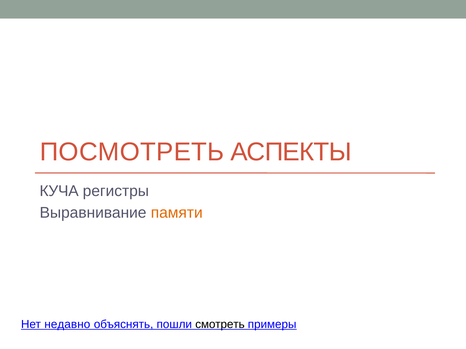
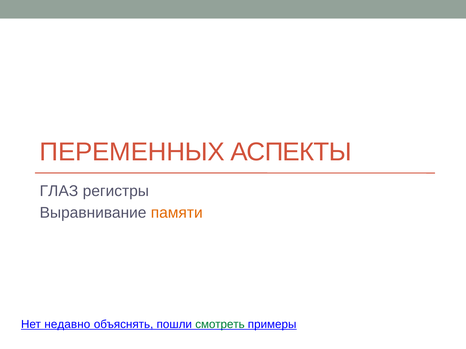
ПОСМОТРЕТЬ: ПОСМОТРЕТЬ -> ПЕРЕМЕННЫХ
КУЧА: КУЧА -> ГЛАЗ
смотреть colour: black -> green
